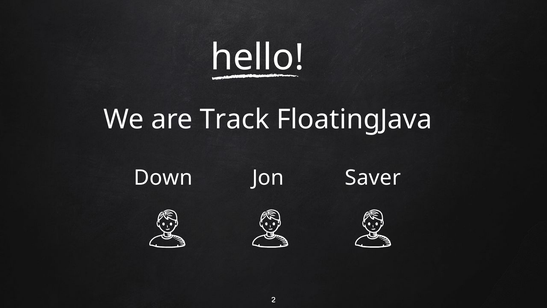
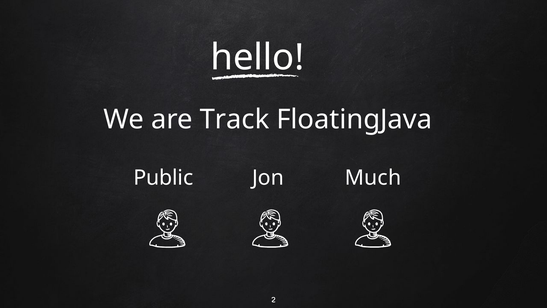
Down: Down -> Public
Saver: Saver -> Much
